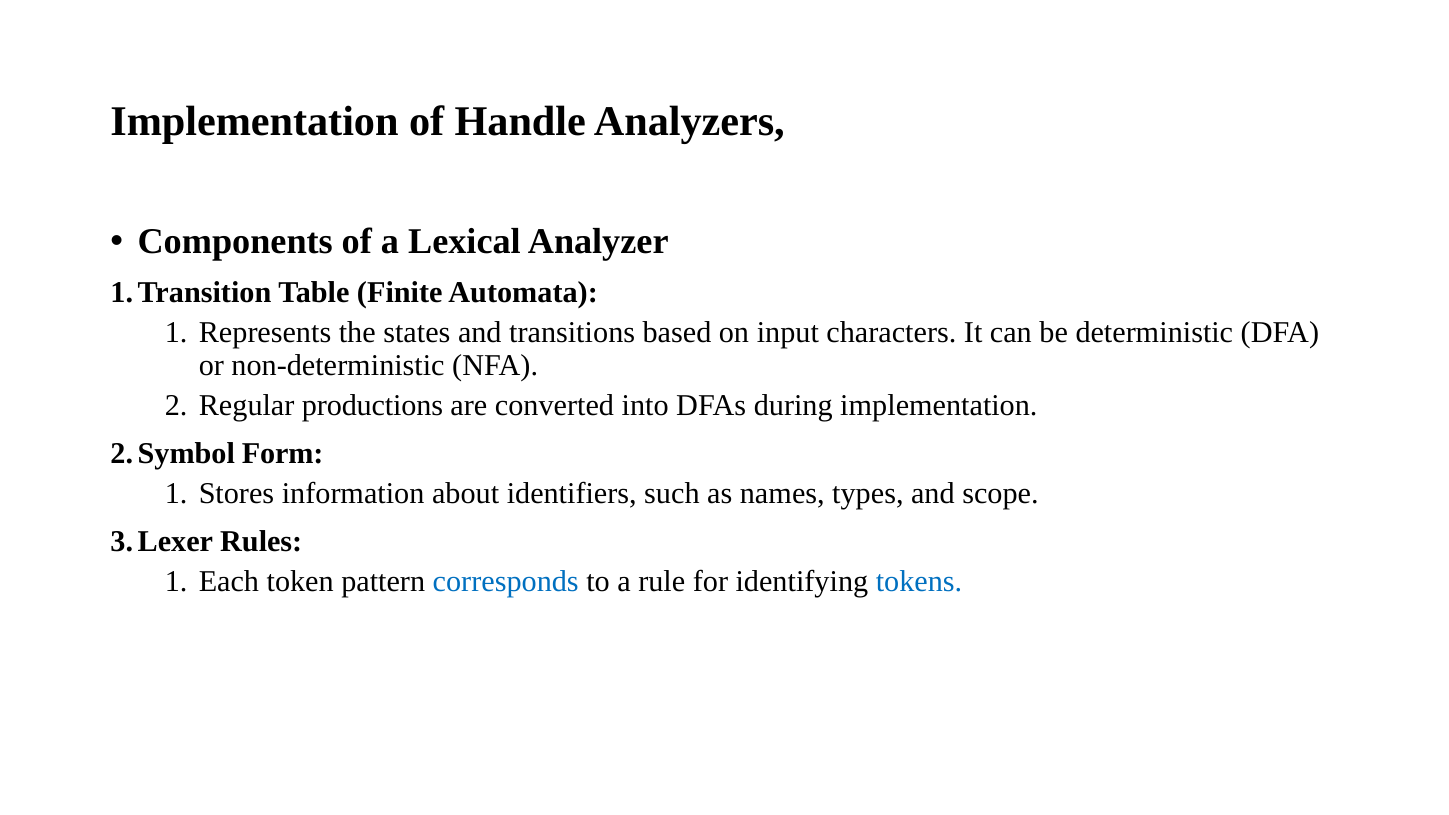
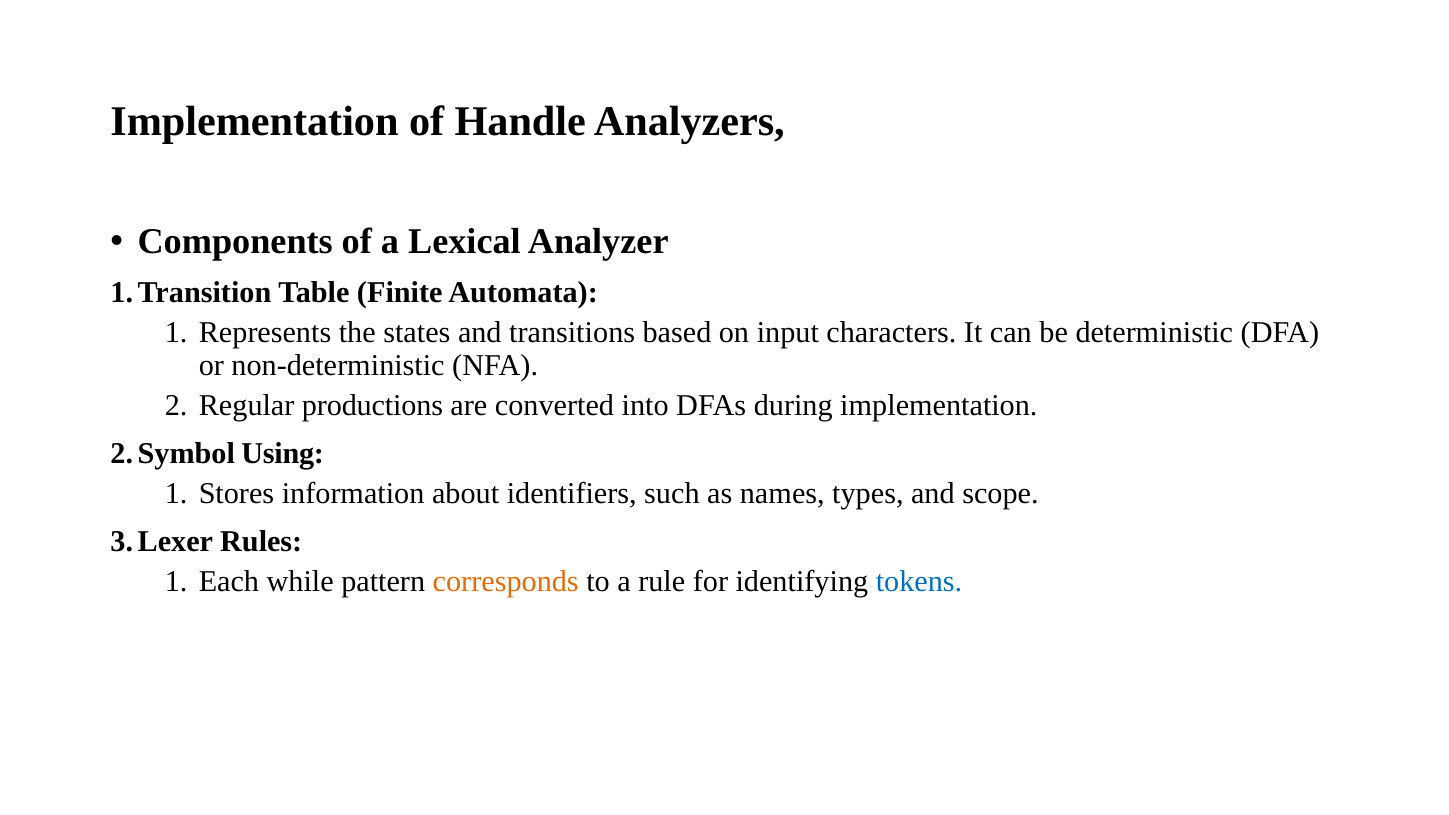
Form: Form -> Using
token: token -> while
corresponds colour: blue -> orange
